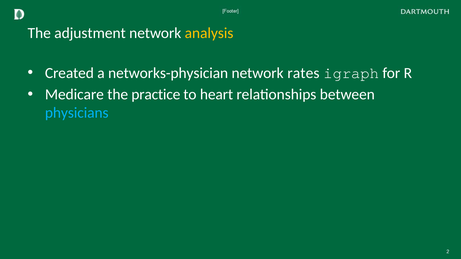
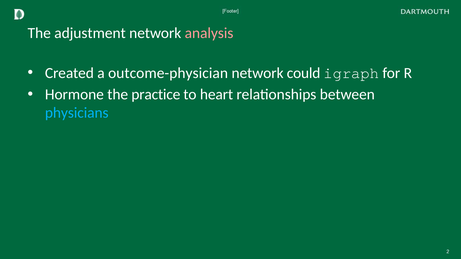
analysis colour: yellow -> pink
networks-physician: networks-physician -> outcome-physician
rates: rates -> could
Medicare: Medicare -> Hormone
